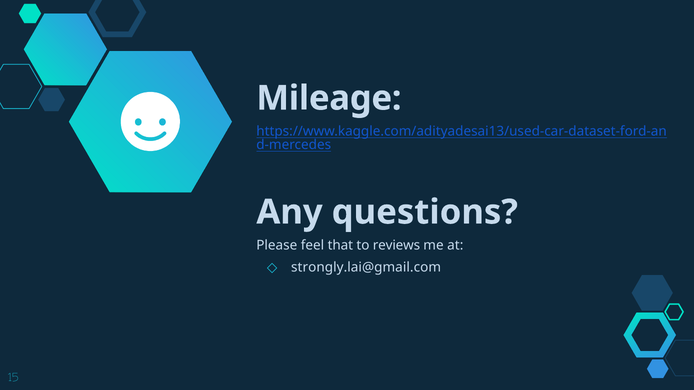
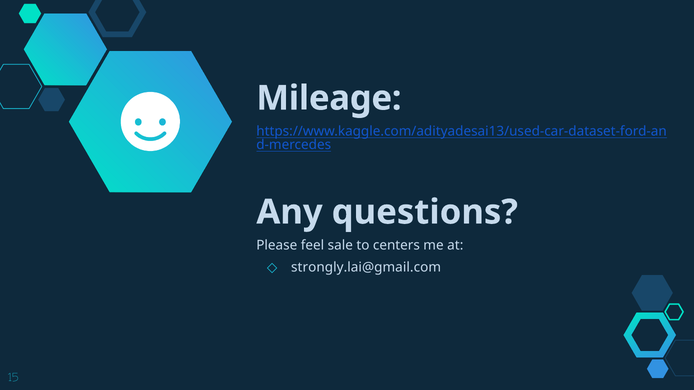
that: that -> sale
reviews: reviews -> centers
